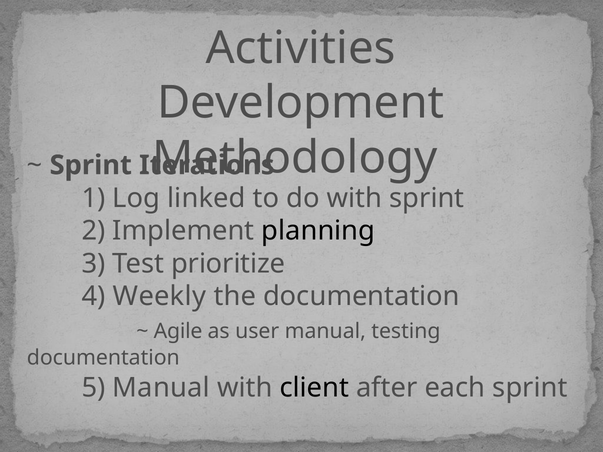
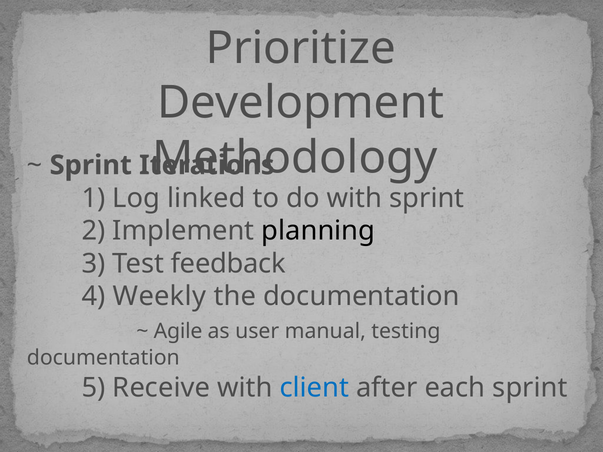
Activities: Activities -> Prioritize
prioritize: prioritize -> feedback
5 Manual: Manual -> Receive
client colour: black -> blue
